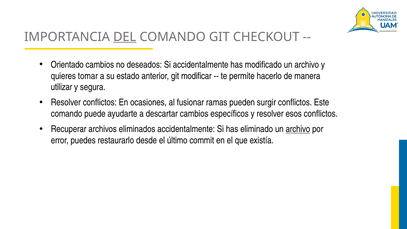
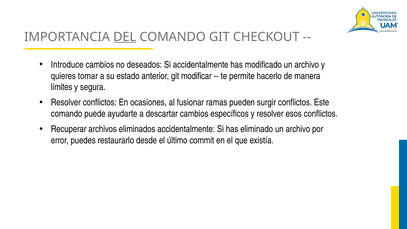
Orientado: Orientado -> Introduce
utilizar: utilizar -> límites
archivo at (298, 129) underline: present -> none
